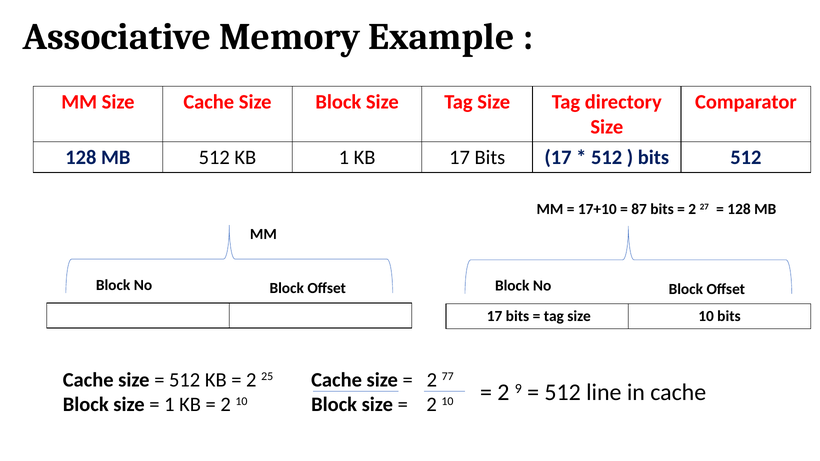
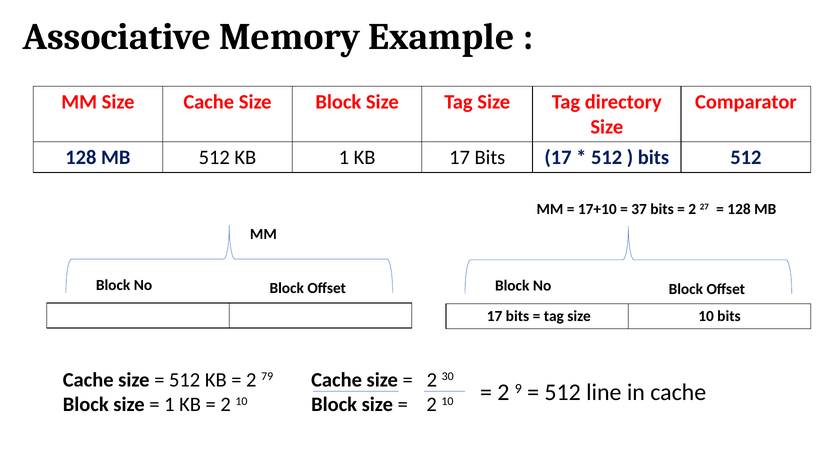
87: 87 -> 37
25: 25 -> 79
77: 77 -> 30
